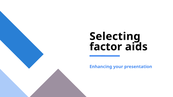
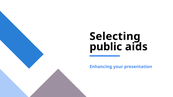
factor: factor -> public
